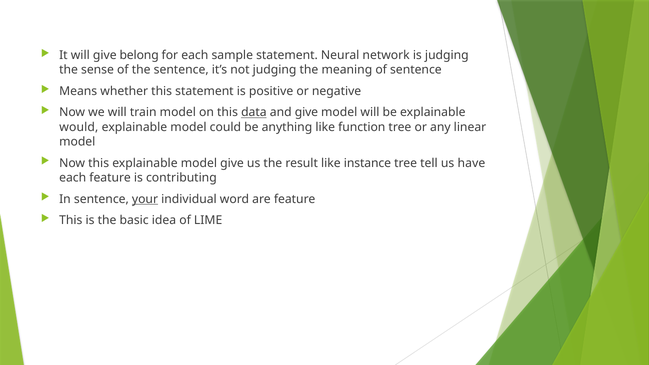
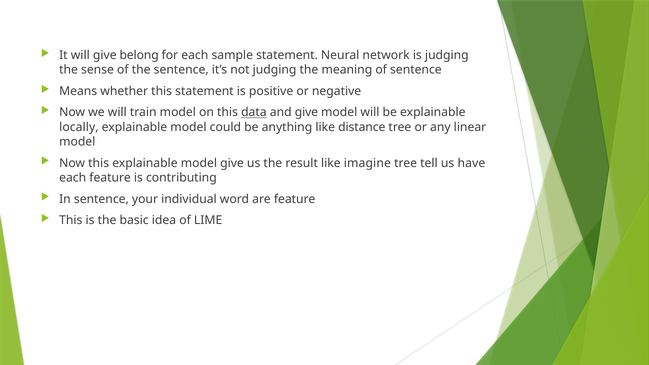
would: would -> locally
function: function -> distance
instance: instance -> imagine
your underline: present -> none
